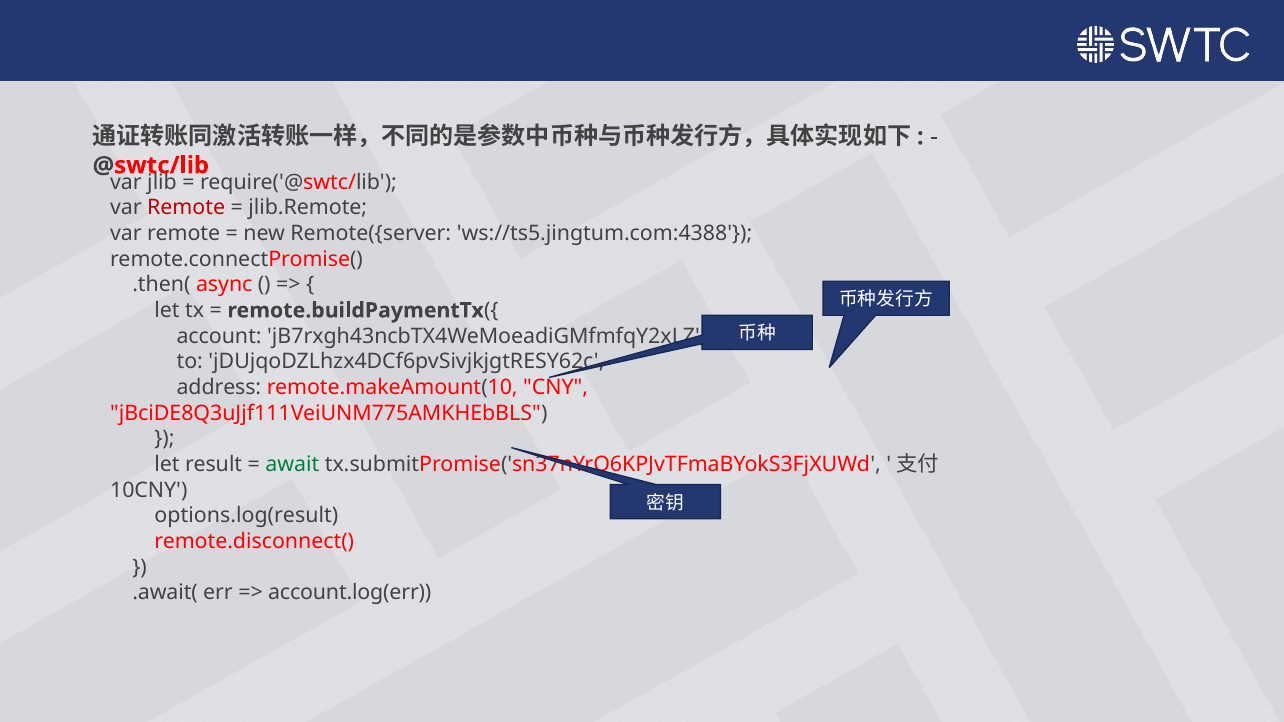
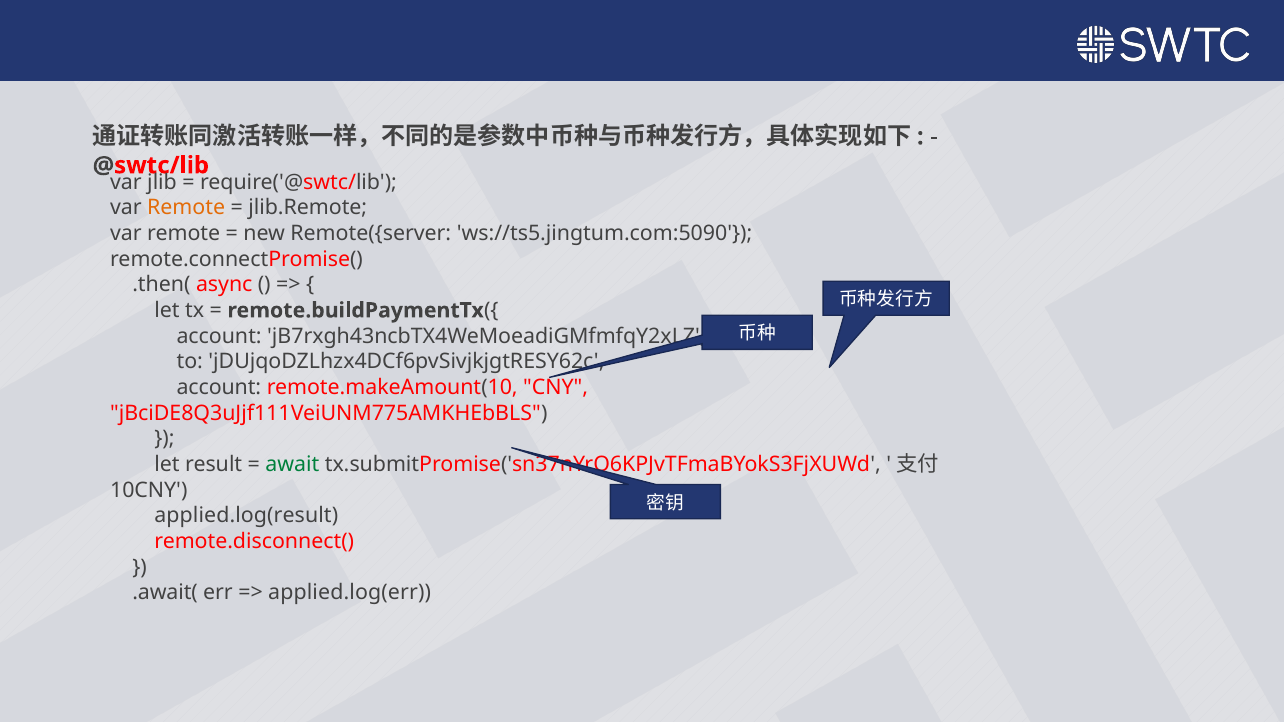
Remote at (186, 208) colour: red -> orange
ws://ts5.jingtum.com:4388: ws://ts5.jingtum.com:4388 -> ws://ts5.jingtum.com:5090
address at (219, 388): address -> account
options.log(result: options.log(result -> applied.log(result
account.log(err: account.log(err -> applied.log(err
